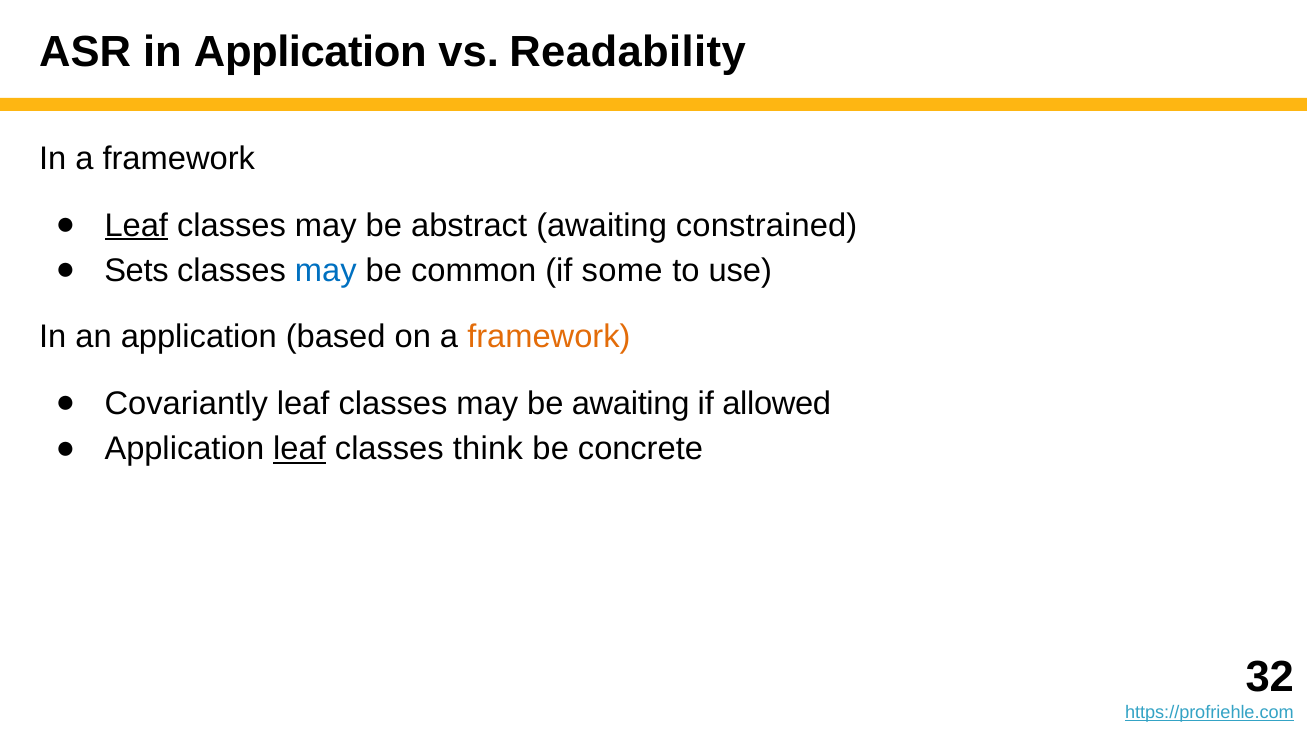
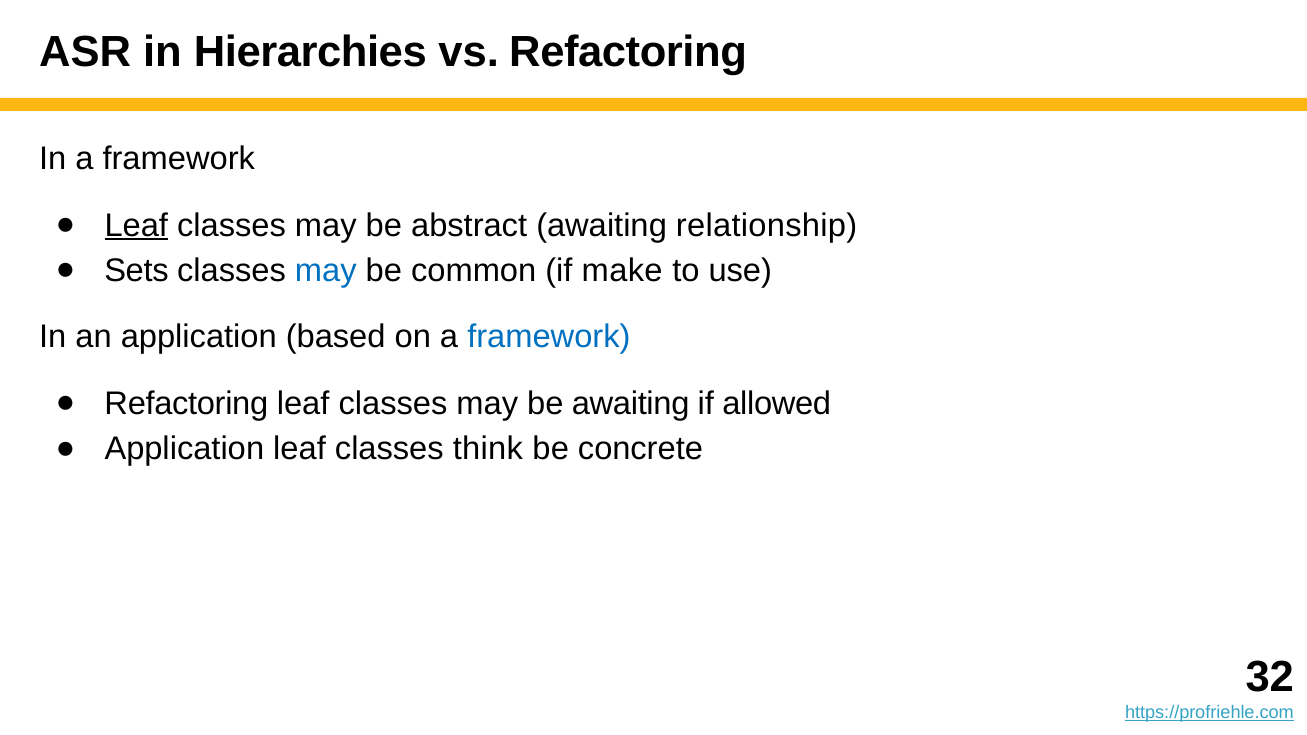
in Application: Application -> Hierarchies
vs Readability: Readability -> Refactoring
constrained: constrained -> relationship
some: some -> make
framework at (549, 337) colour: orange -> blue
Covariantly at (186, 404): Covariantly -> Refactoring
leaf at (300, 449) underline: present -> none
